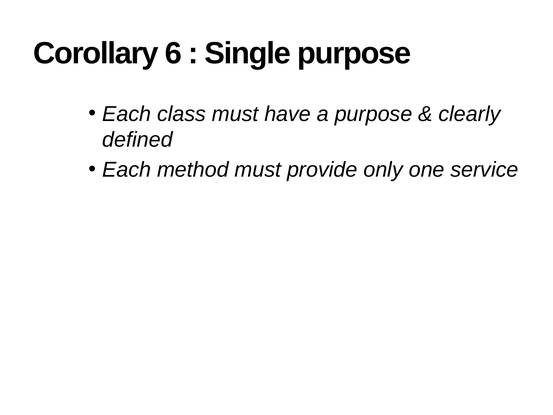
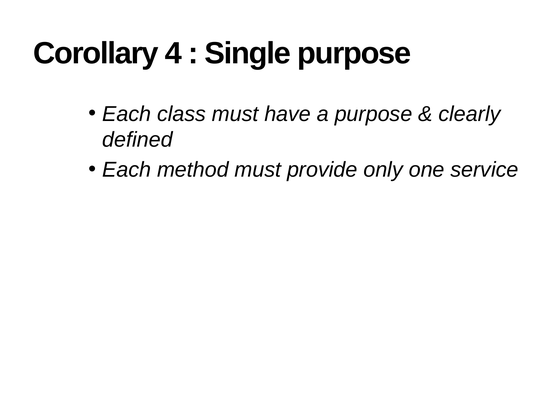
6: 6 -> 4
